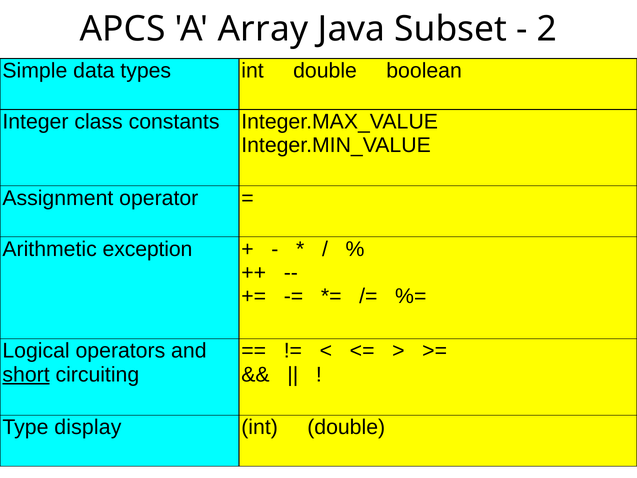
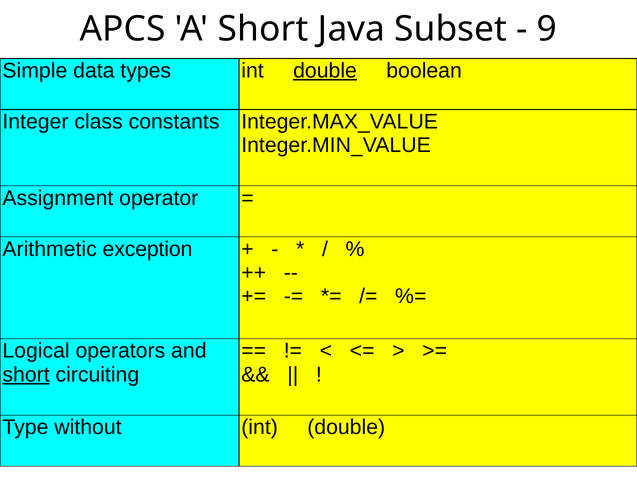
A Array: Array -> Short
2: 2 -> 9
double at (325, 71) underline: none -> present
display: display -> without
